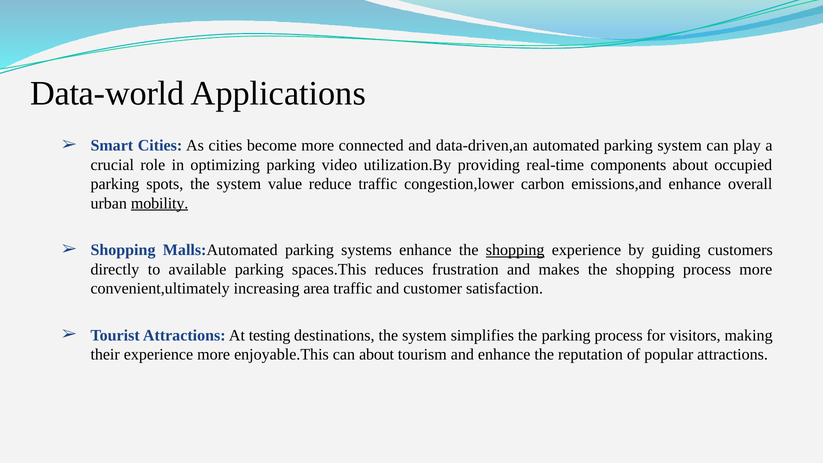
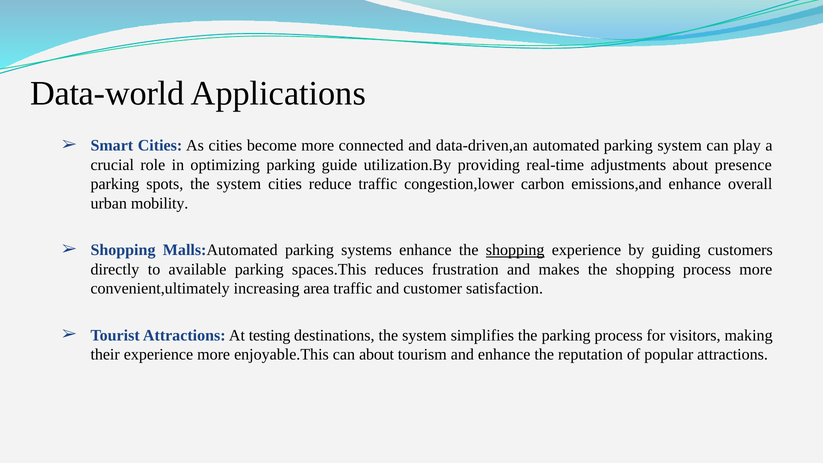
video: video -> guide
components: components -> adjustments
occupied: occupied -> presence
system value: value -> cities
mobility underline: present -> none
